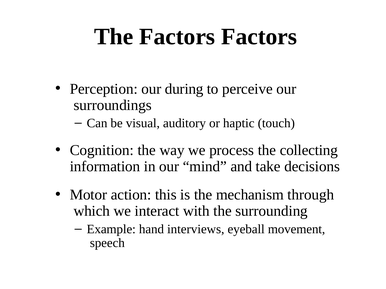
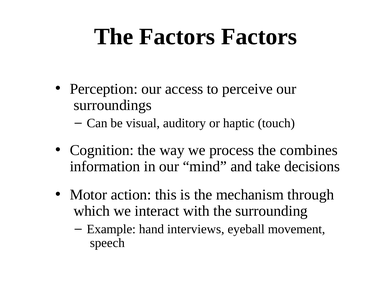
during: during -> access
collecting: collecting -> combines
